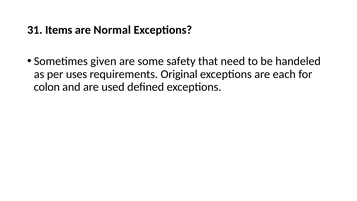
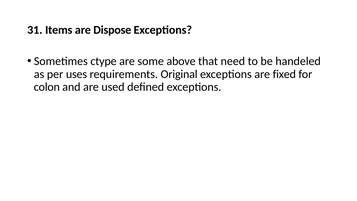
Normal: Normal -> Dispose
given: given -> ctype
safety: safety -> above
each: each -> fixed
